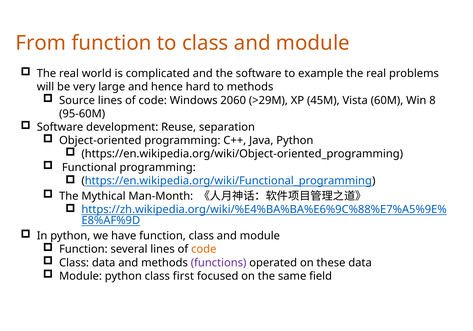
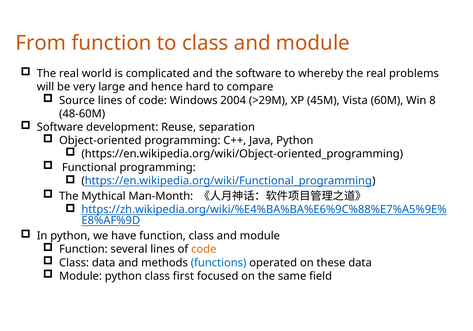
example: example -> whereby
to methods: methods -> compare
2060: 2060 -> 2004
95-60M: 95-60M -> 48-60M
functions colour: purple -> blue
